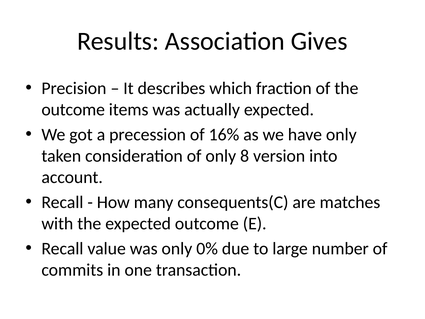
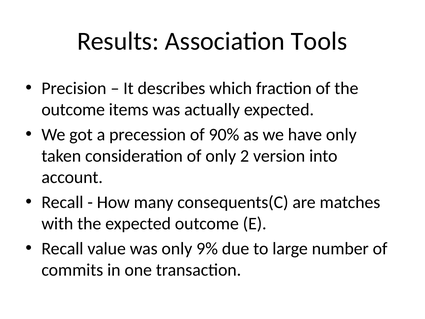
Gives: Gives -> Tools
16%: 16% -> 90%
8: 8 -> 2
0%: 0% -> 9%
